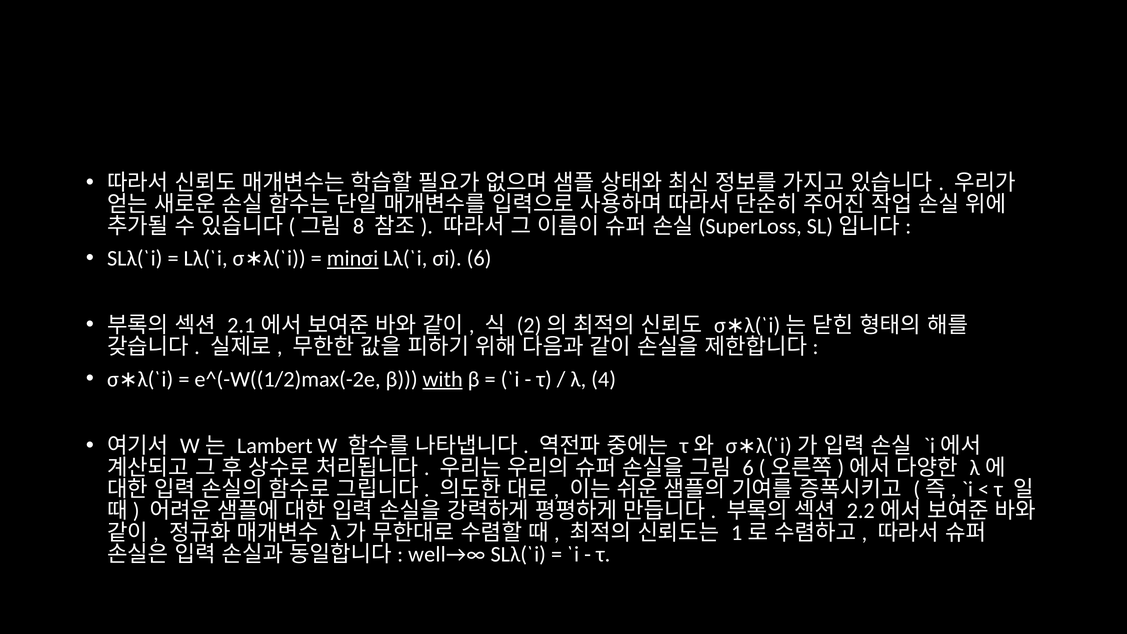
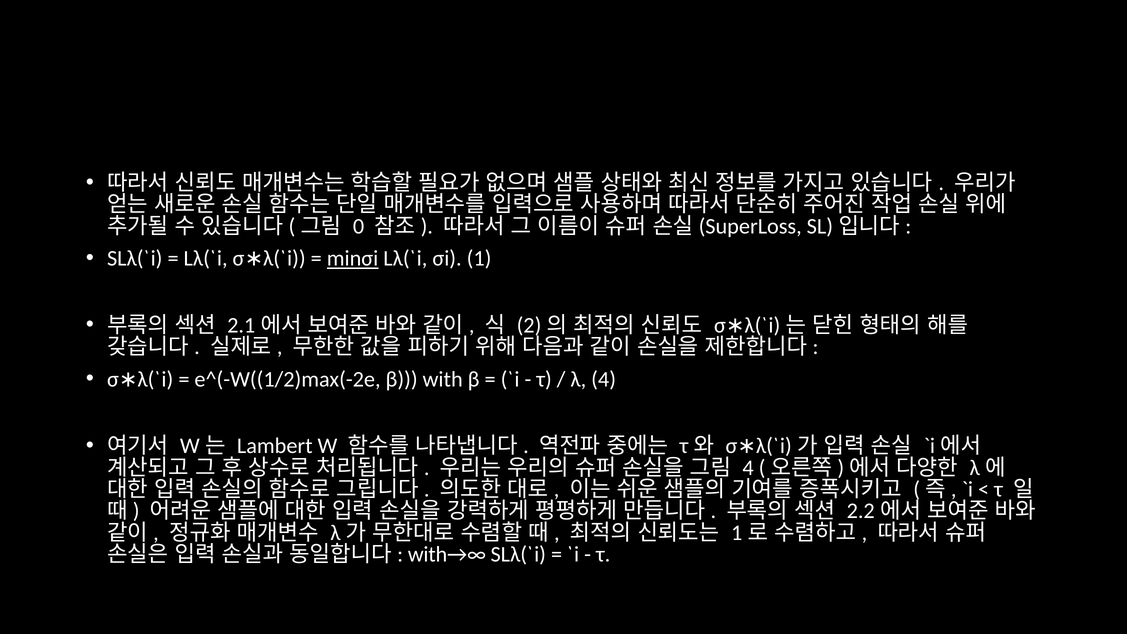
8: 8 -> 0
σi 6: 6 -> 1
with underline: present -> none
6 at (748, 468): 6 -> 4
well→∞: well→∞ -> with→∞
